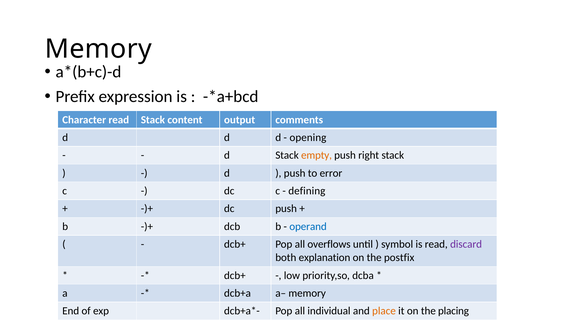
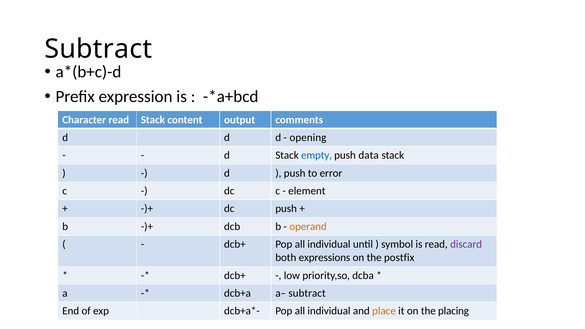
Memory at (98, 49): Memory -> Subtract
empty colour: orange -> blue
right: right -> data
defining: defining -> element
operand colour: blue -> orange
dcb+ Pop all overflows: overflows -> individual
explanation: explanation -> expressions
a– memory: memory -> subtract
